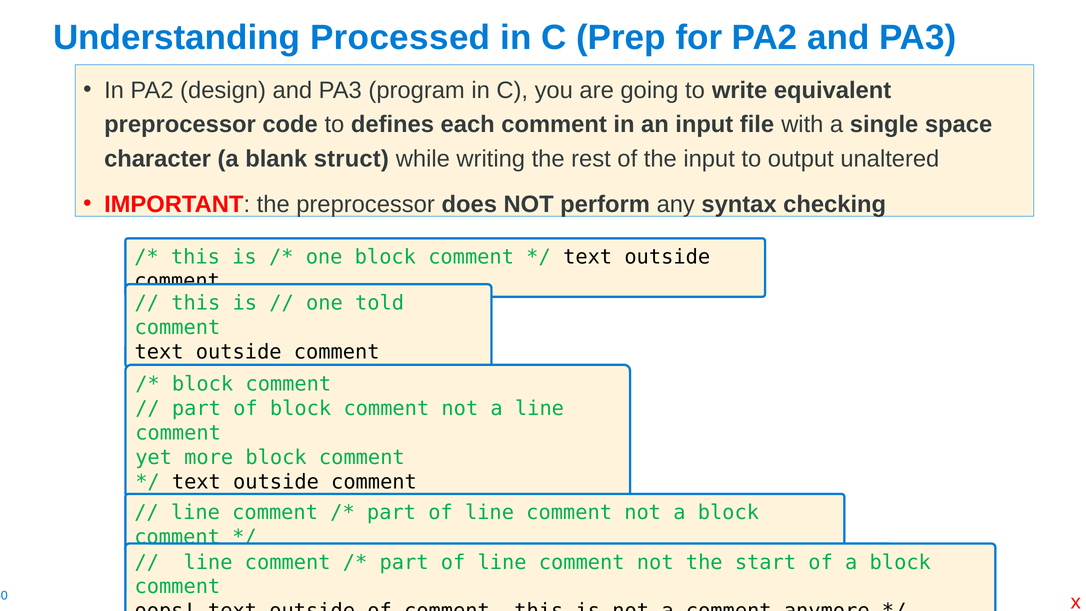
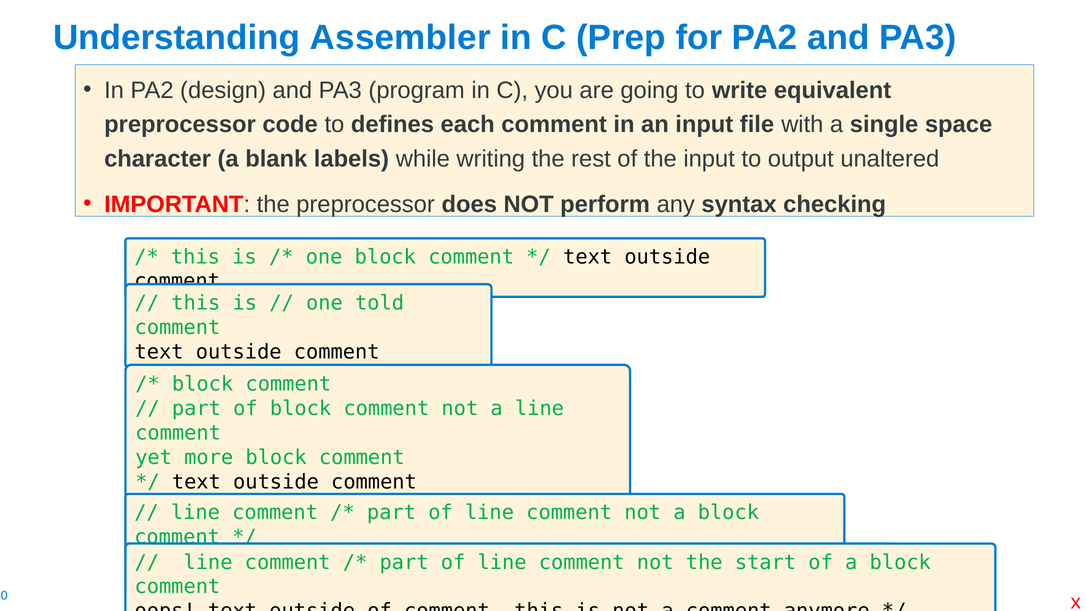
Processed: Processed -> Assembler
struct: struct -> labels
